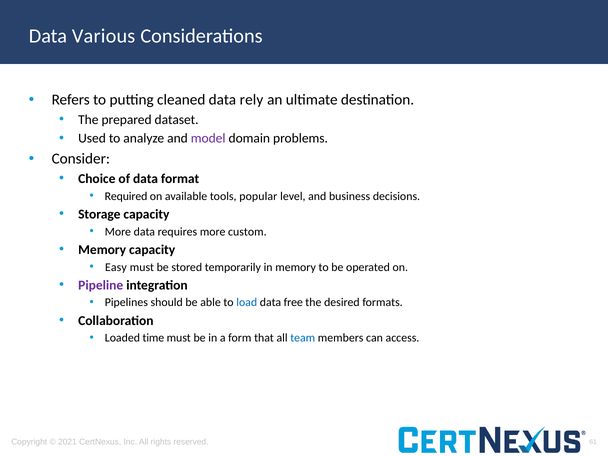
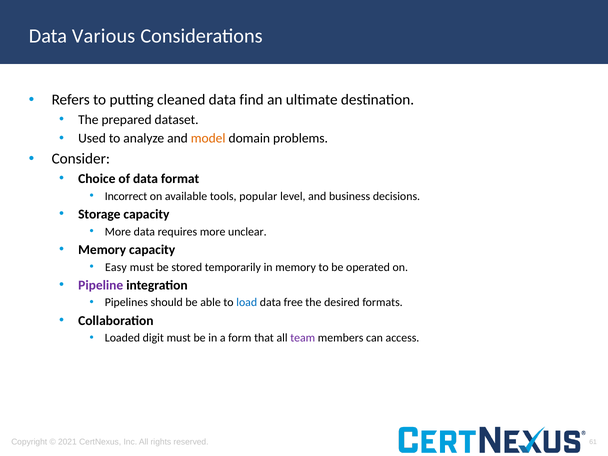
rely: rely -> find
model colour: purple -> orange
Required: Required -> Incorrect
custom: custom -> unclear
time: time -> digit
team colour: blue -> purple
